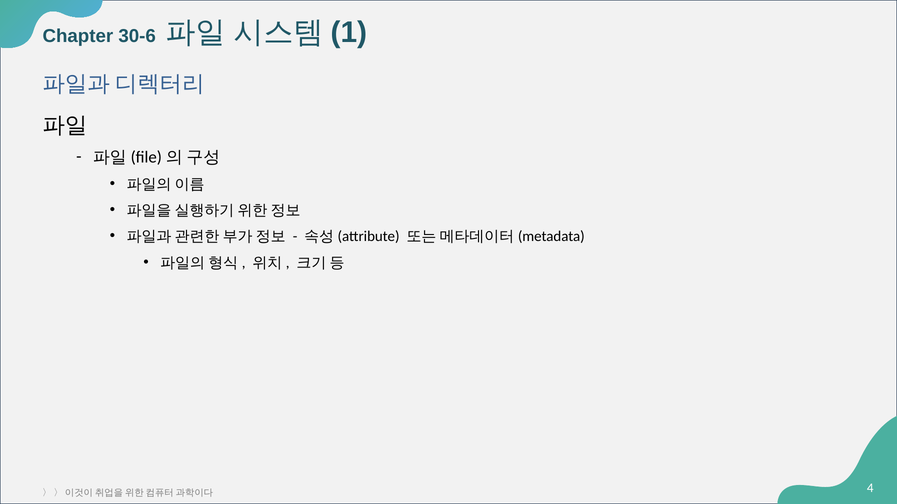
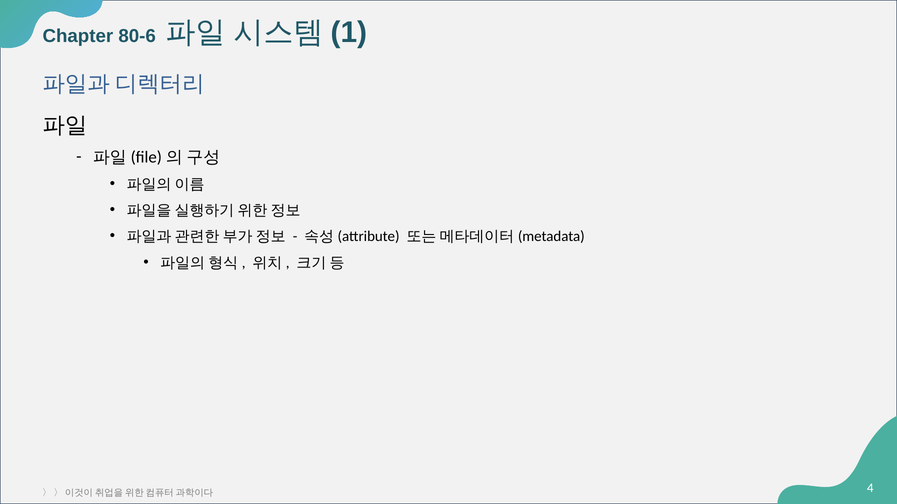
30-6: 30-6 -> 80-6
